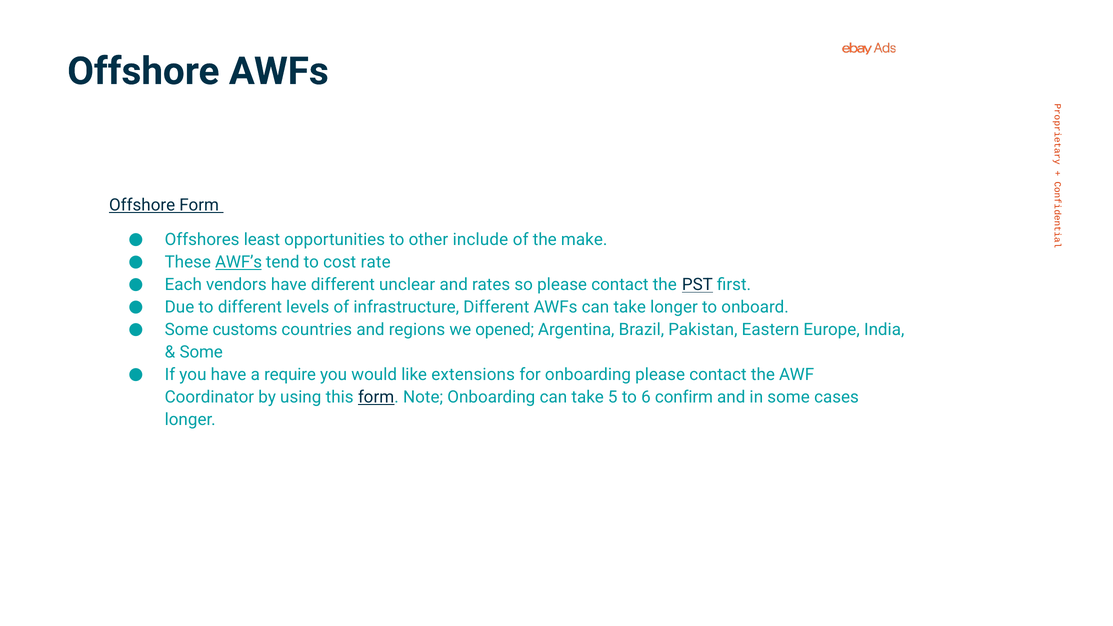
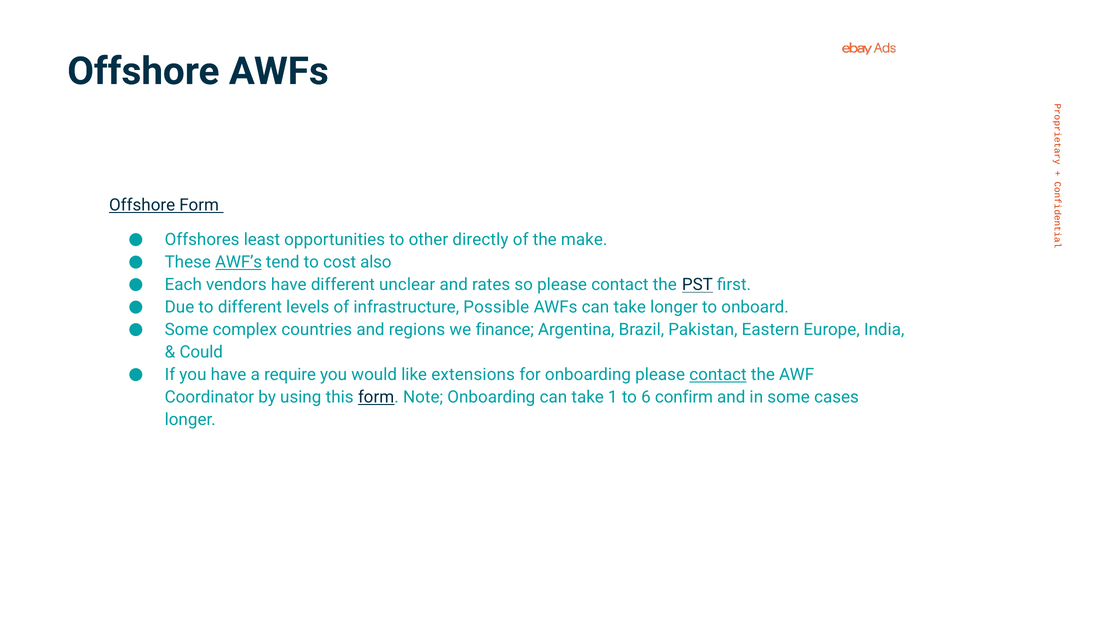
include: include -> directly
rate: rate -> also
infrastructure Different: Different -> Possible
customs: customs -> complex
opened: opened -> finance
Some at (201, 352): Some -> Could
contact at (718, 375) underline: none -> present
5: 5 -> 1
